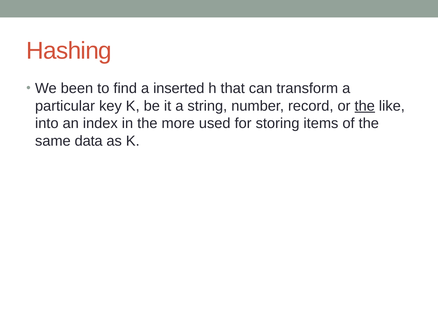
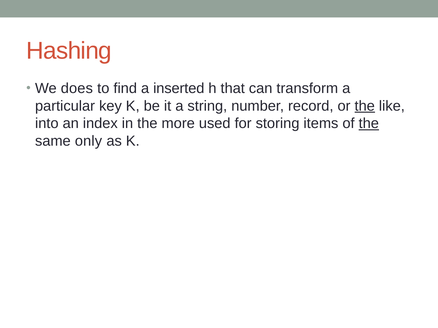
been: been -> does
the at (369, 124) underline: none -> present
data: data -> only
